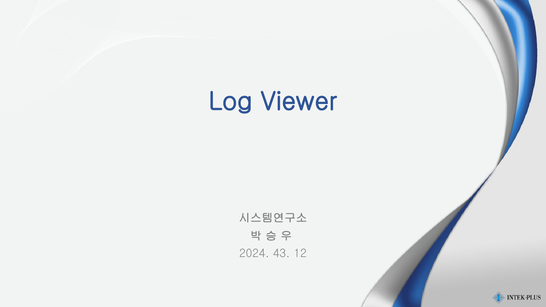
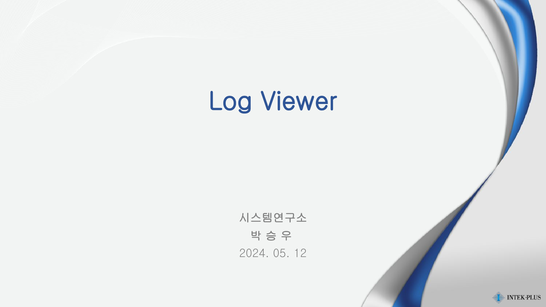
43: 43 -> 05
